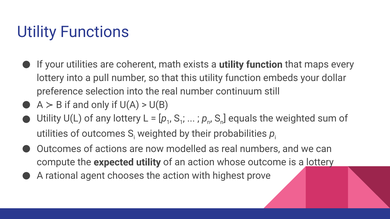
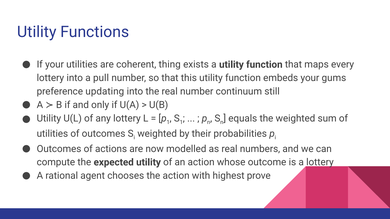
math: math -> thing
dollar: dollar -> gums
selection: selection -> updating
